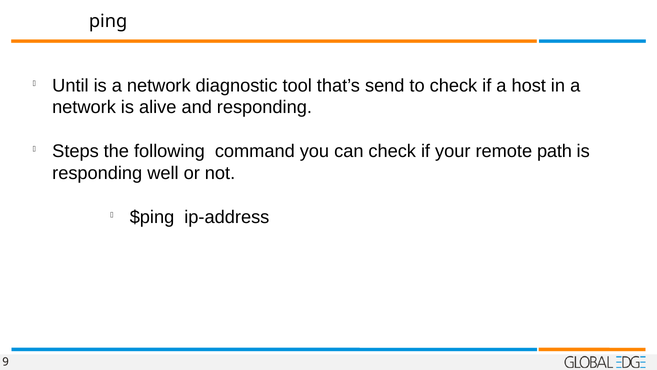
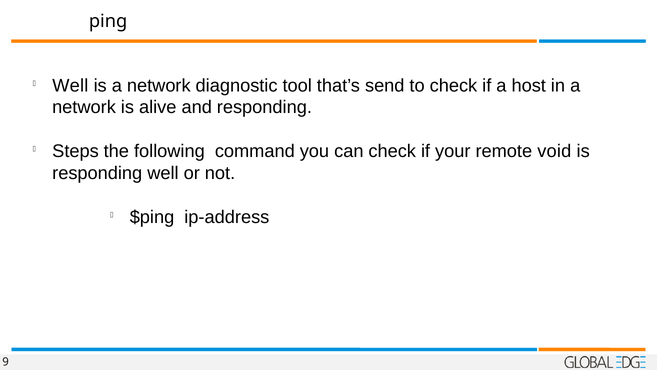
Until at (70, 85): Until -> Well
path: path -> void
